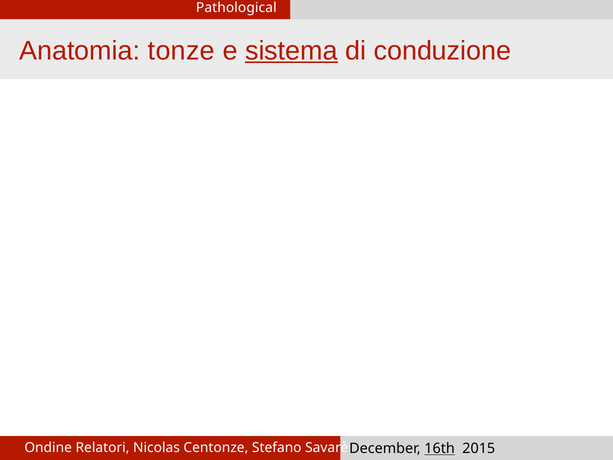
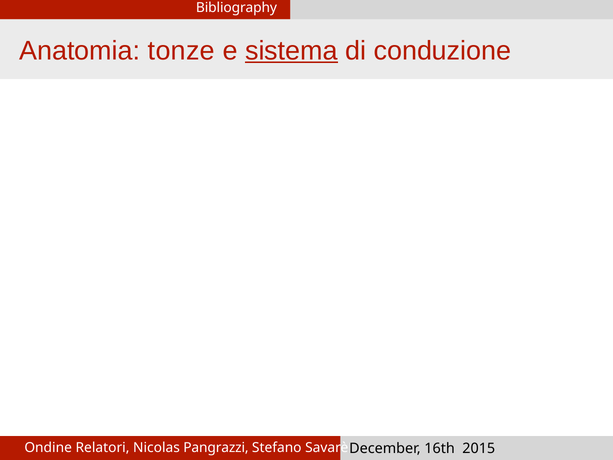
Pathological: Pathological -> Bibliography
Centonze: Centonze -> Pangrazzi
16th underline: present -> none
